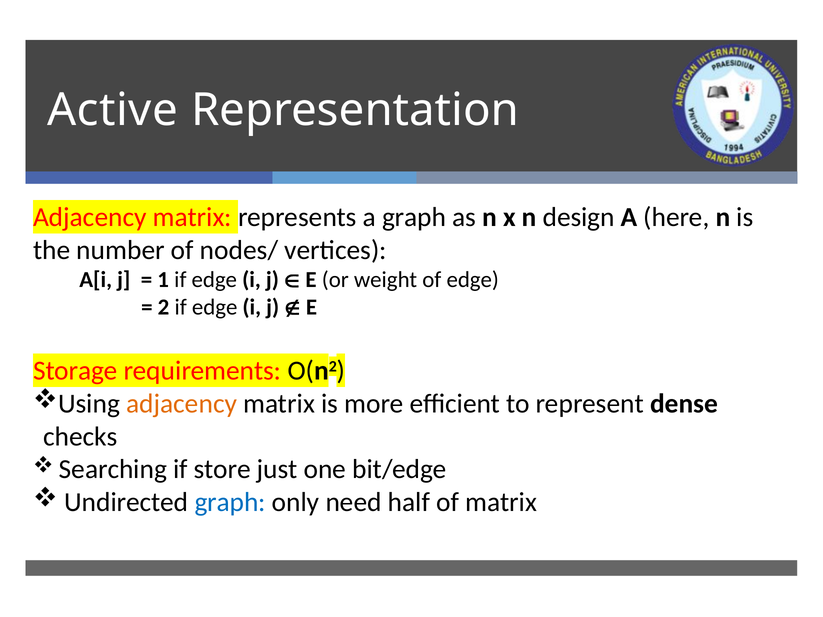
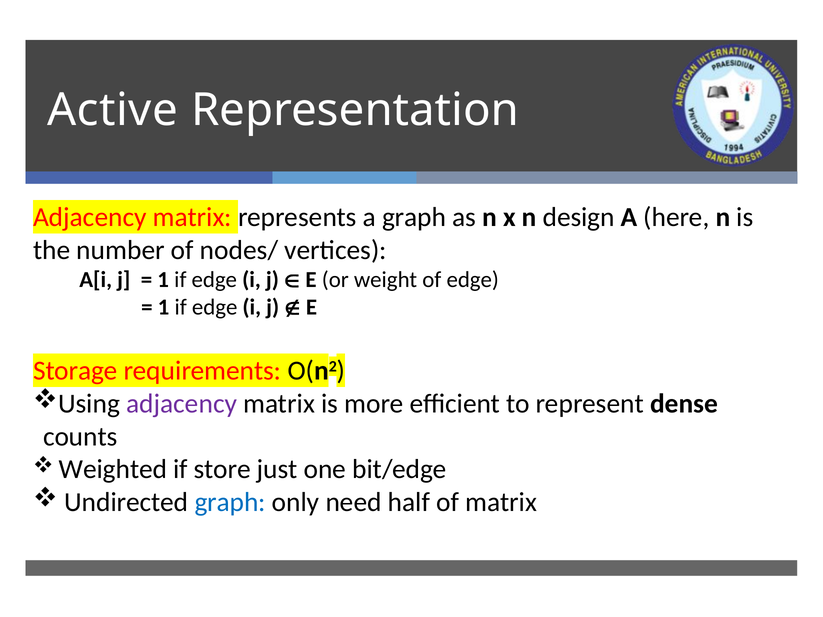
2 at (163, 307): 2 -> 1
adjacency at (182, 404) colour: orange -> purple
checks: checks -> counts
Searching: Searching -> Weighted
